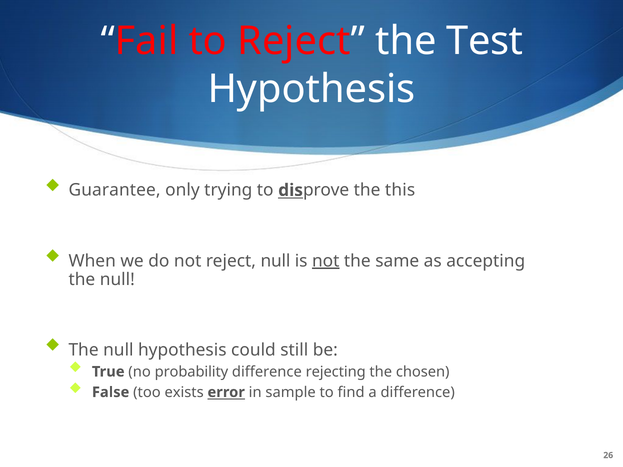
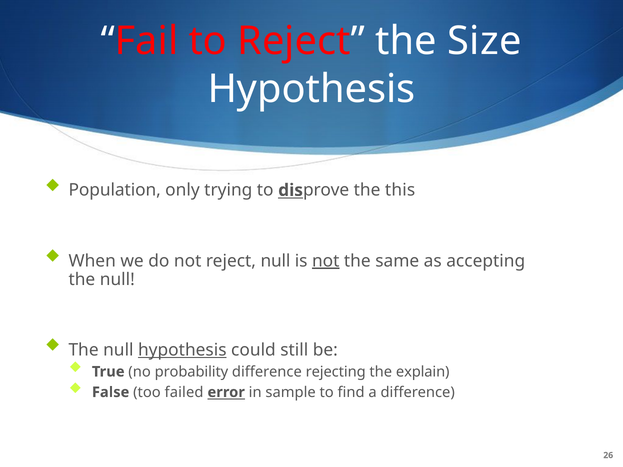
Test: Test -> Size
Guarantee: Guarantee -> Population
hypothesis at (182, 350) underline: none -> present
chosen: chosen -> explain
exists: exists -> failed
